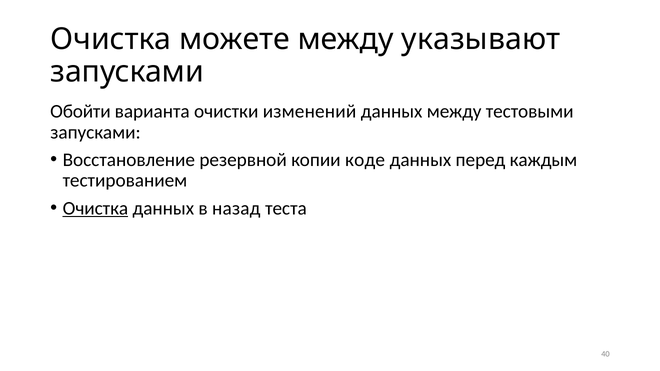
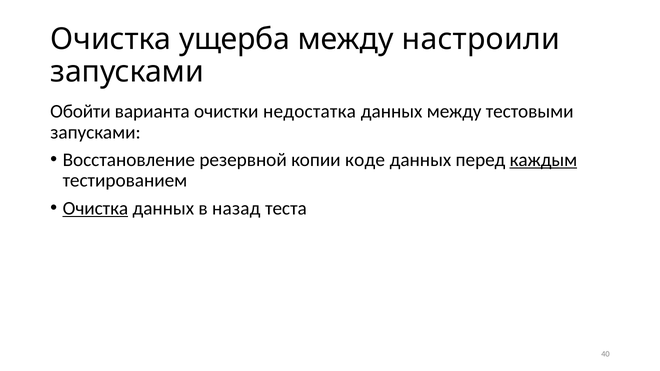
можете: можете -> ущерба
указывают: указывают -> настроили
изменений: изменений -> недостатка
каждым underline: none -> present
